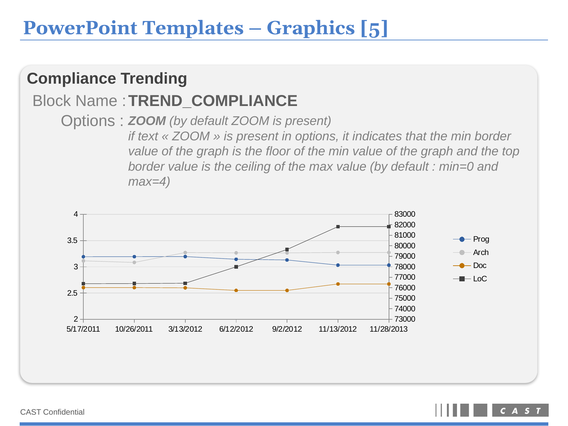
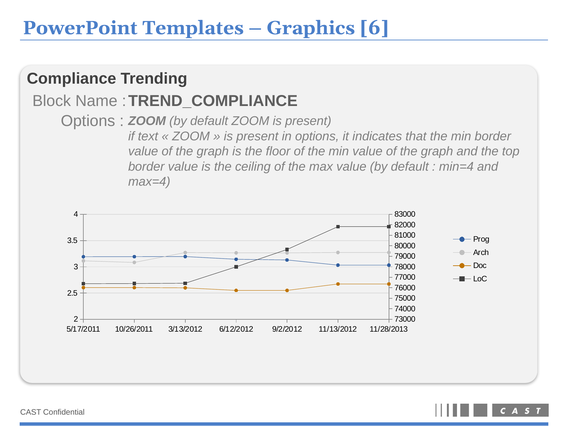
5: 5 -> 6
min=0: min=0 -> min=4
